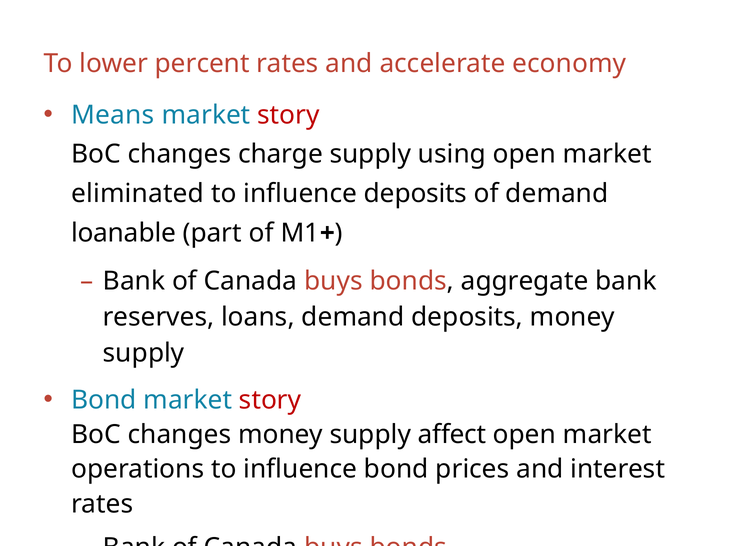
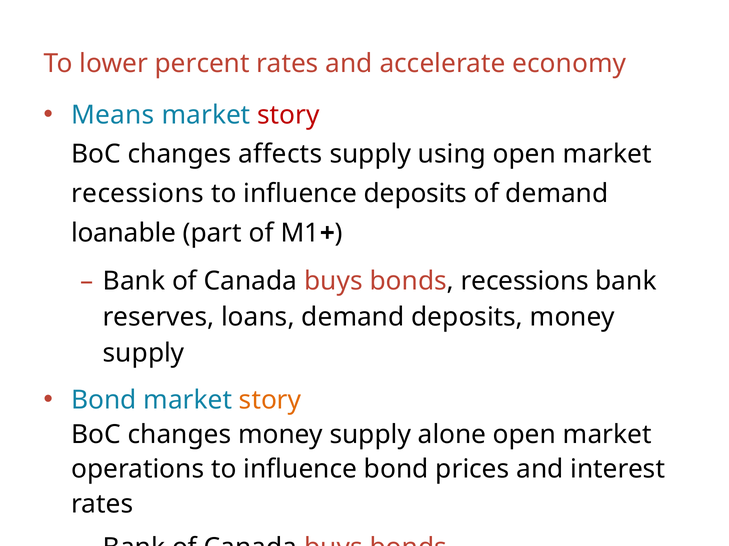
charge: charge -> affects
eliminated at (138, 194): eliminated -> recessions
bonds aggregate: aggregate -> recessions
story at (270, 400) colour: red -> orange
affect: affect -> alone
